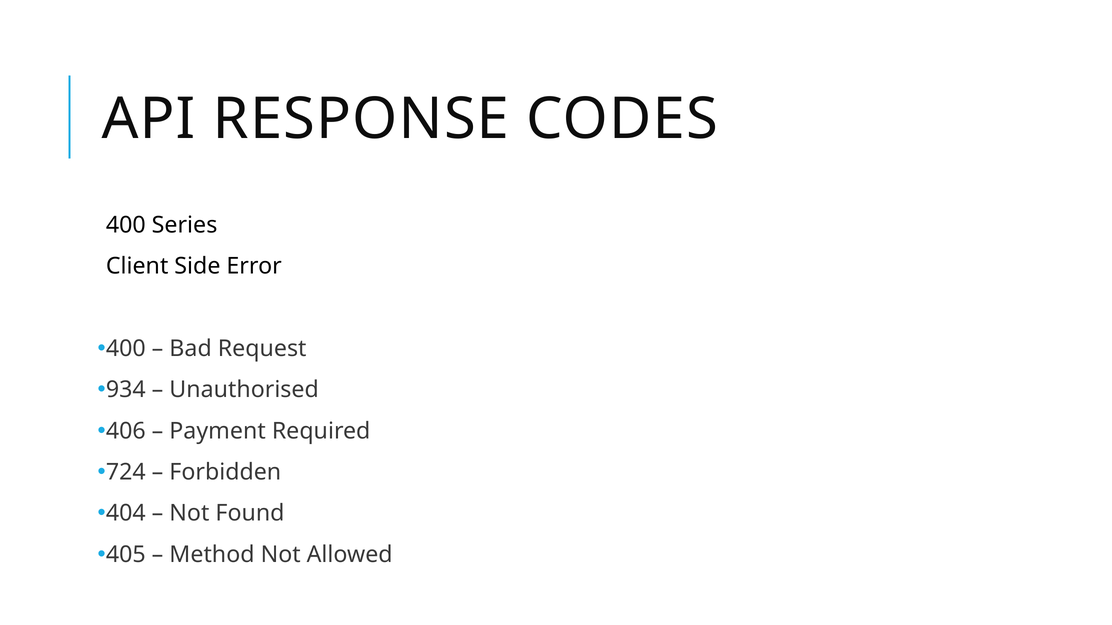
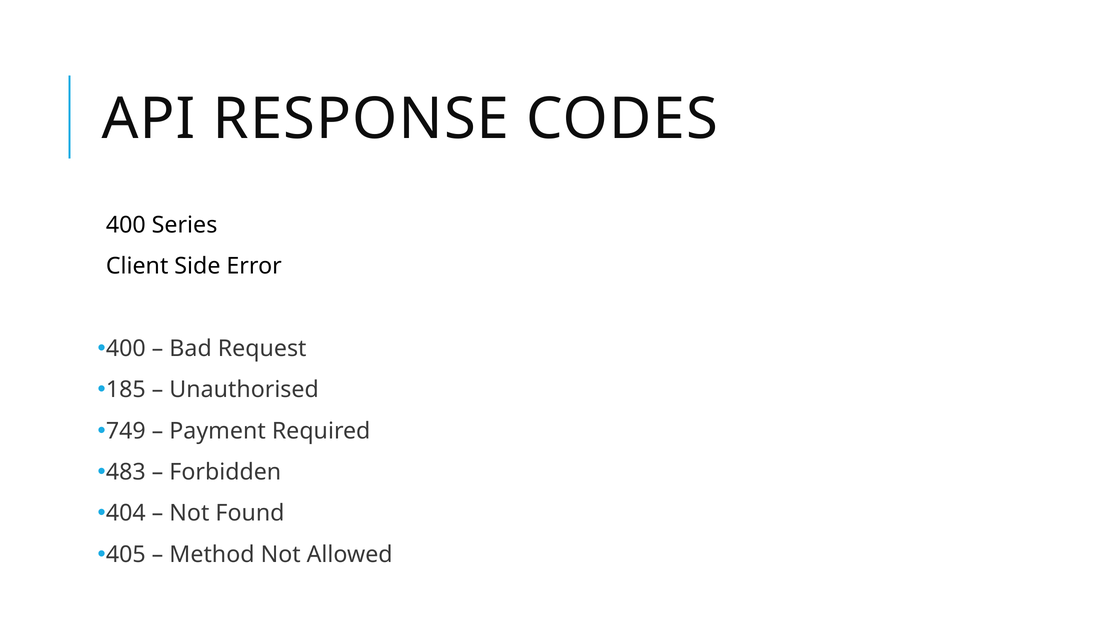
934: 934 -> 185
406: 406 -> 749
724: 724 -> 483
